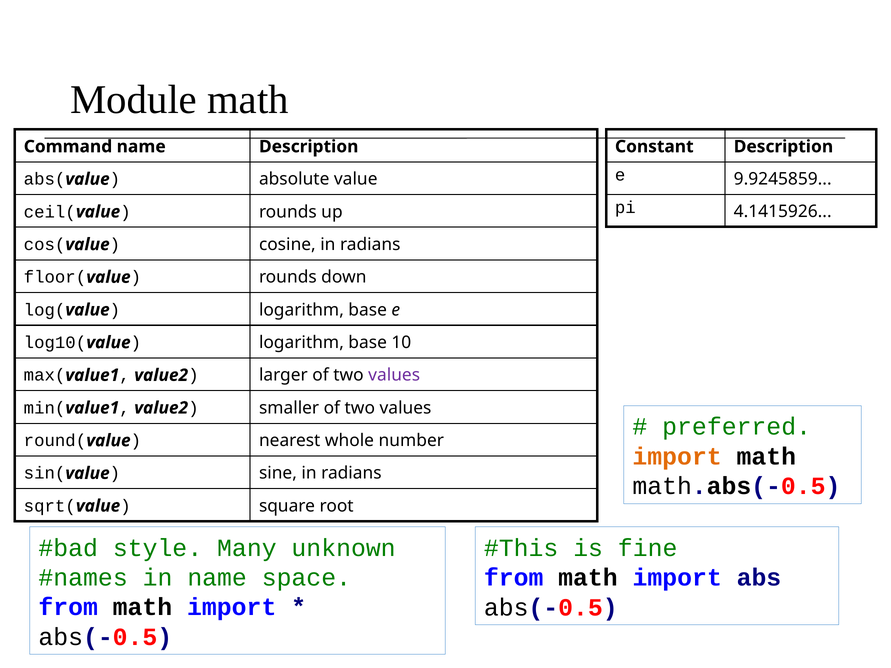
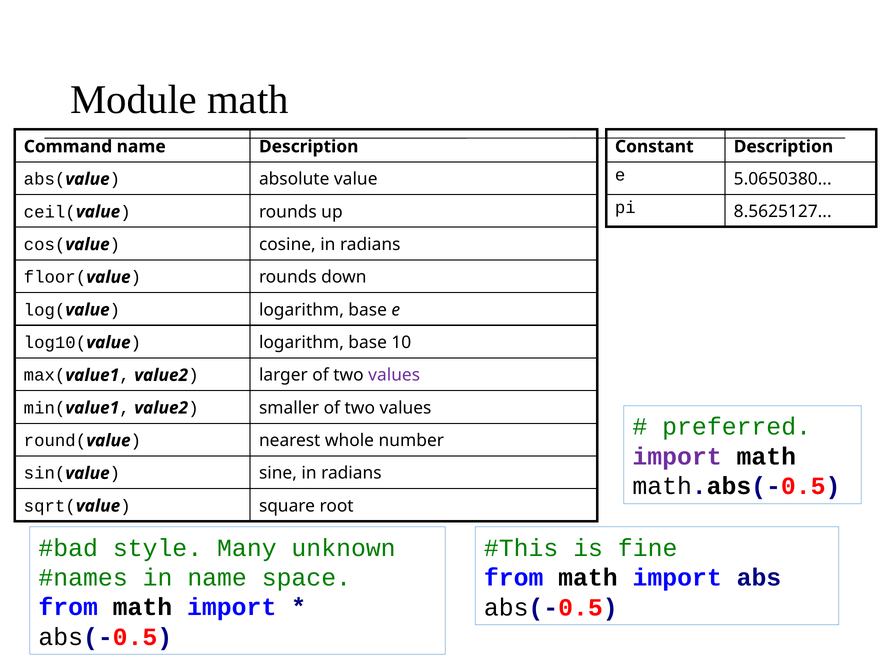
9.9245859: 9.9245859 -> 5.0650380
4.1415926: 4.1415926 -> 8.5625127
import at (677, 457) colour: orange -> purple
